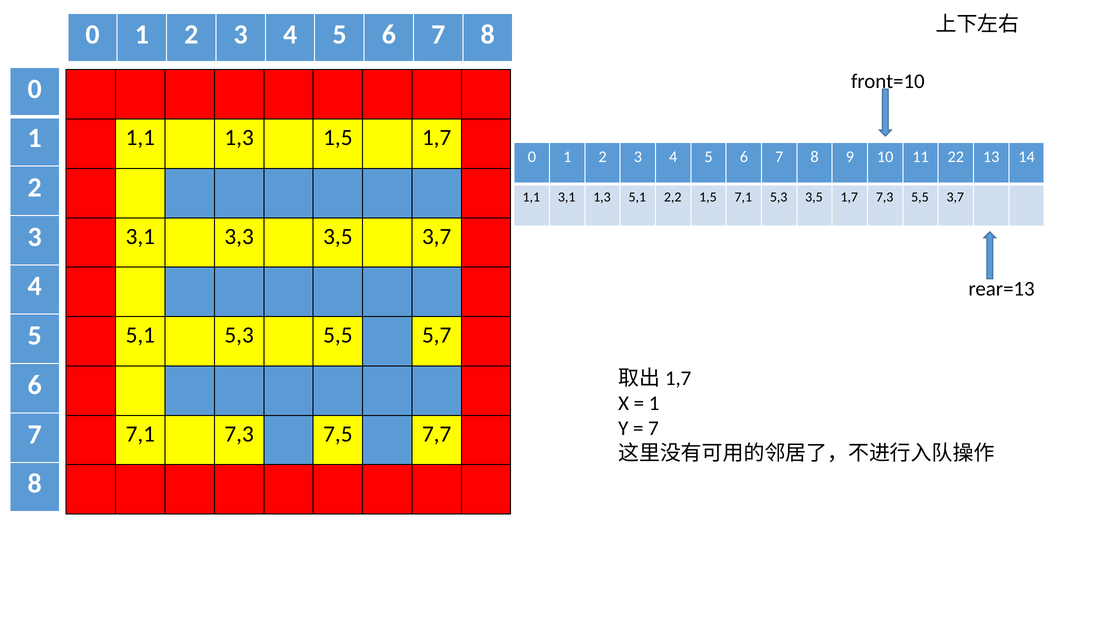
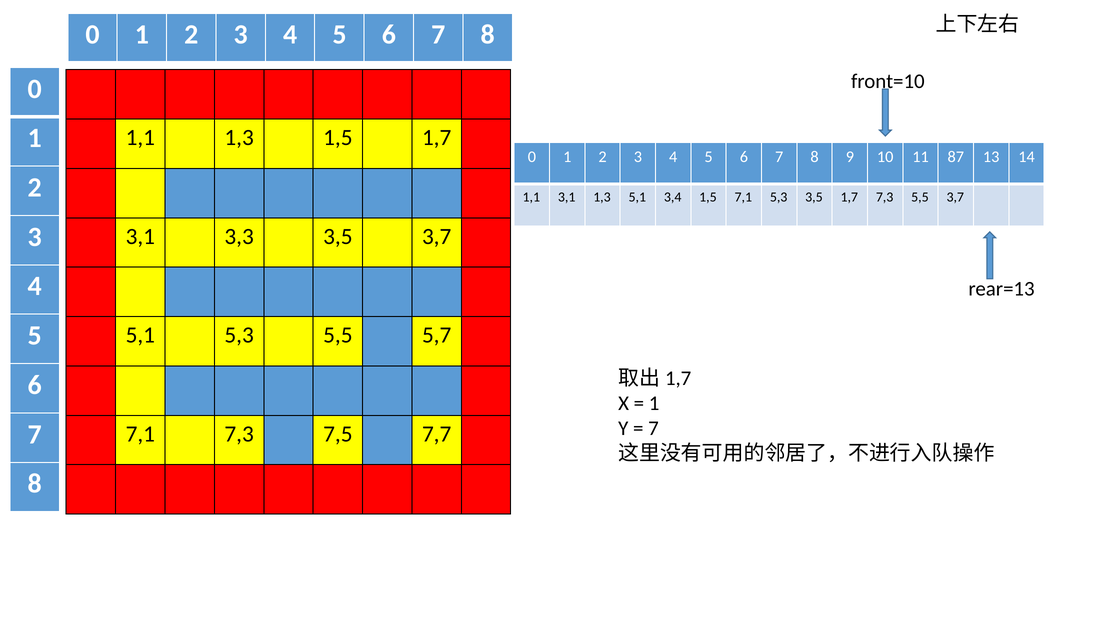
22: 22 -> 87
2,2: 2,2 -> 3,4
